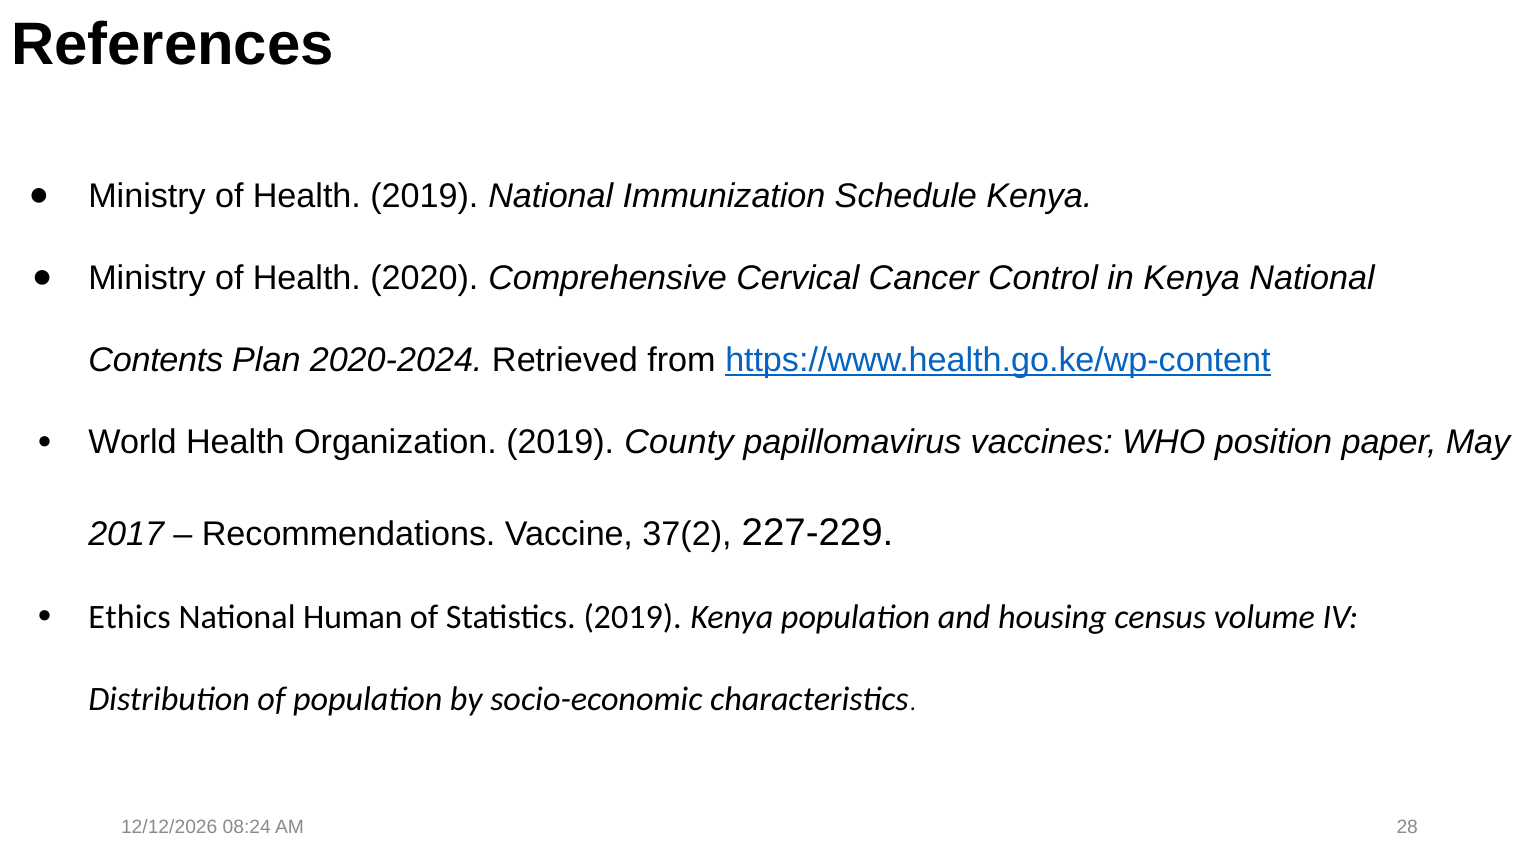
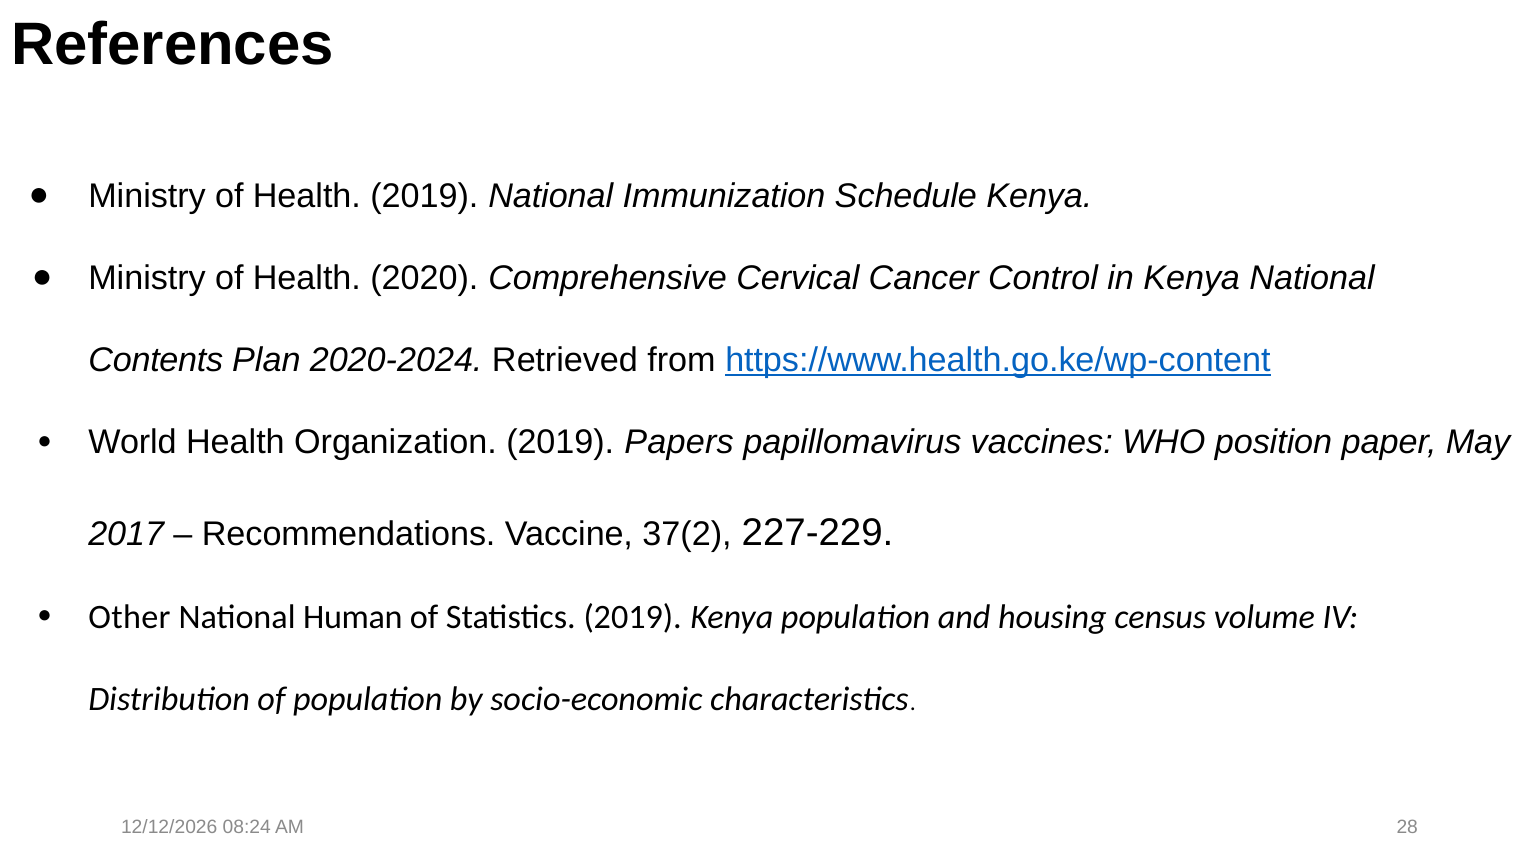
County: County -> Papers
Ethics: Ethics -> Other
